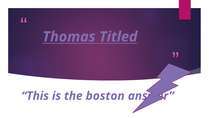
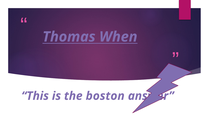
Titled: Titled -> When
